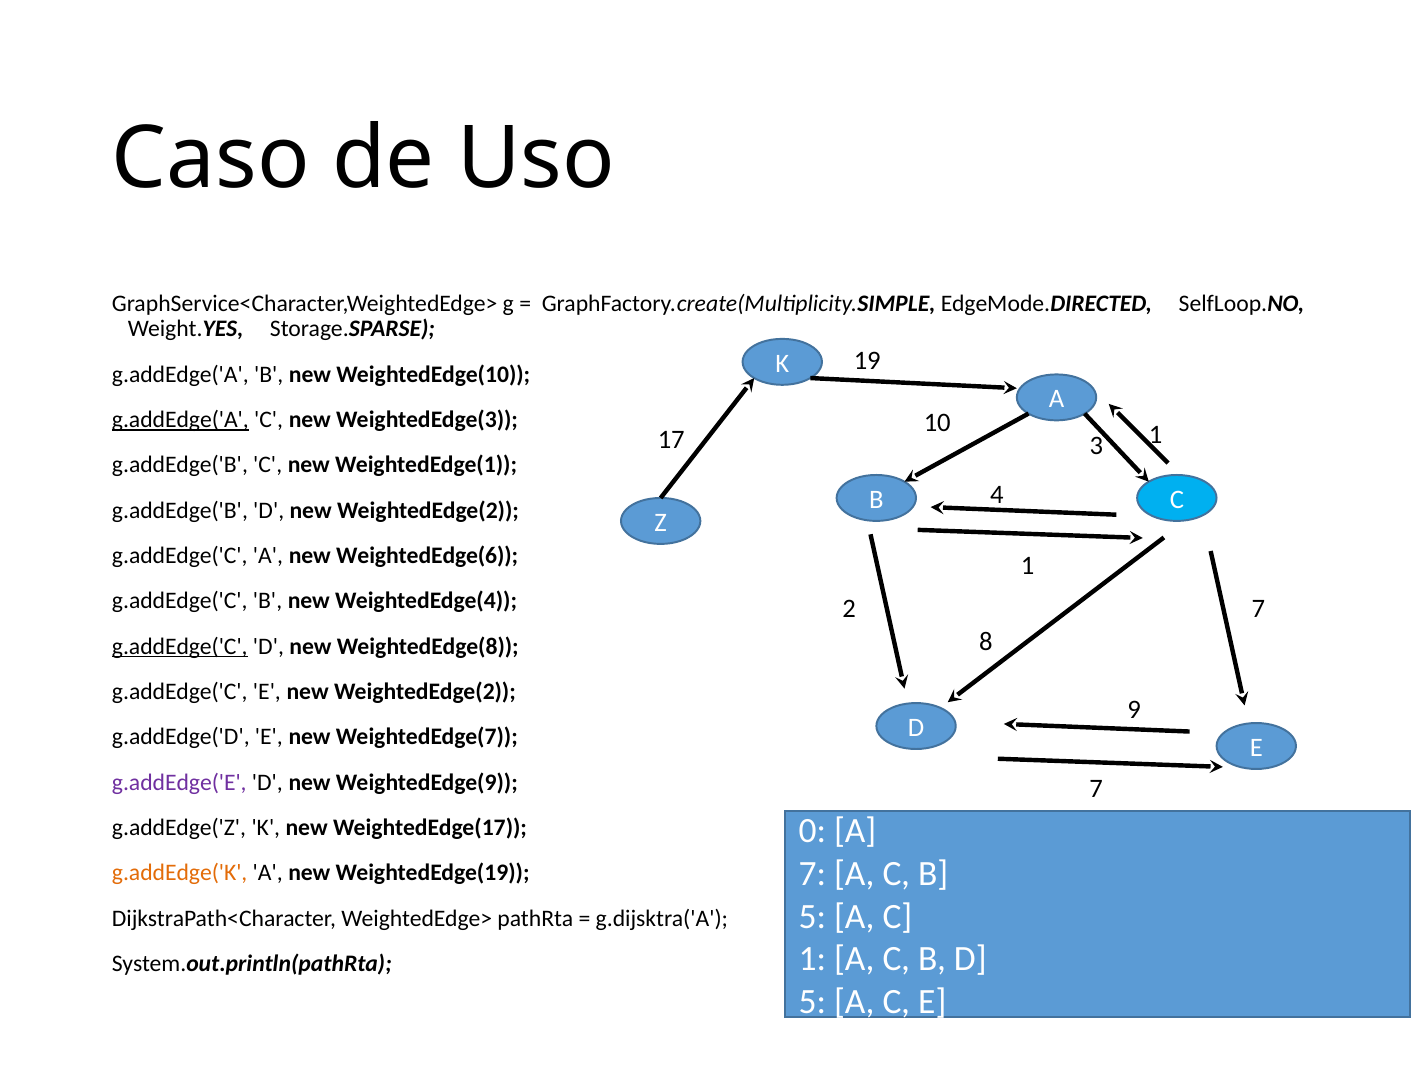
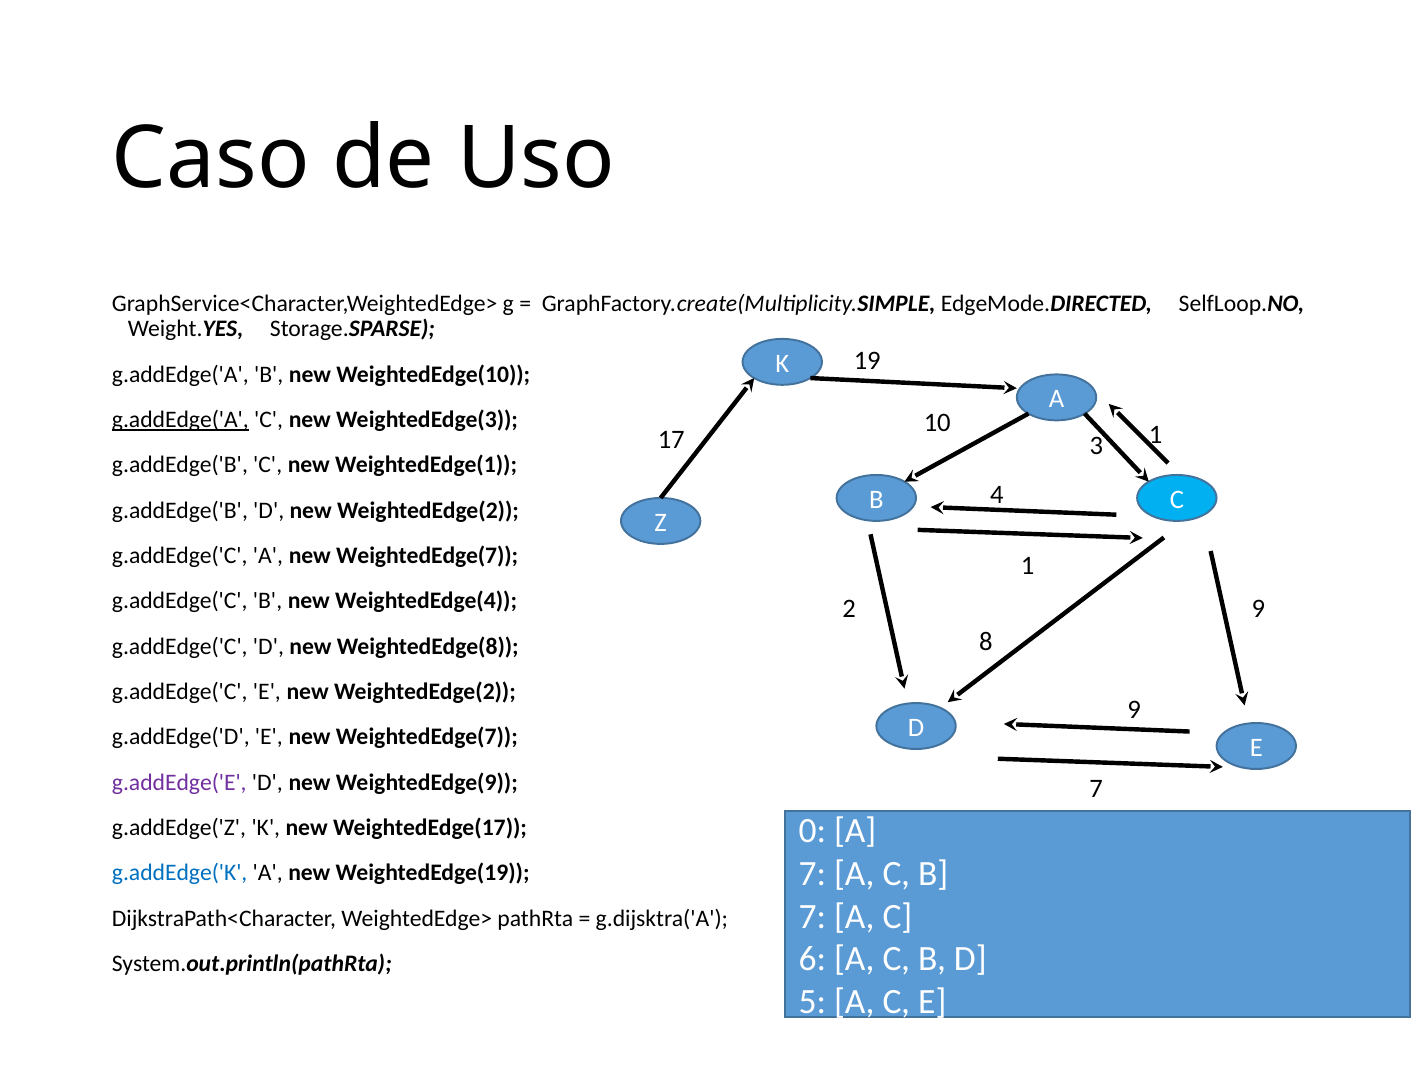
A new WeightedEdge(6: WeightedEdge(6 -> WeightedEdge(7
2 7: 7 -> 9
g.addEdge('C at (180, 647) underline: present -> none
g.addEdge('K colour: orange -> blue
5 at (812, 917): 5 -> 7
1 at (812, 960): 1 -> 6
